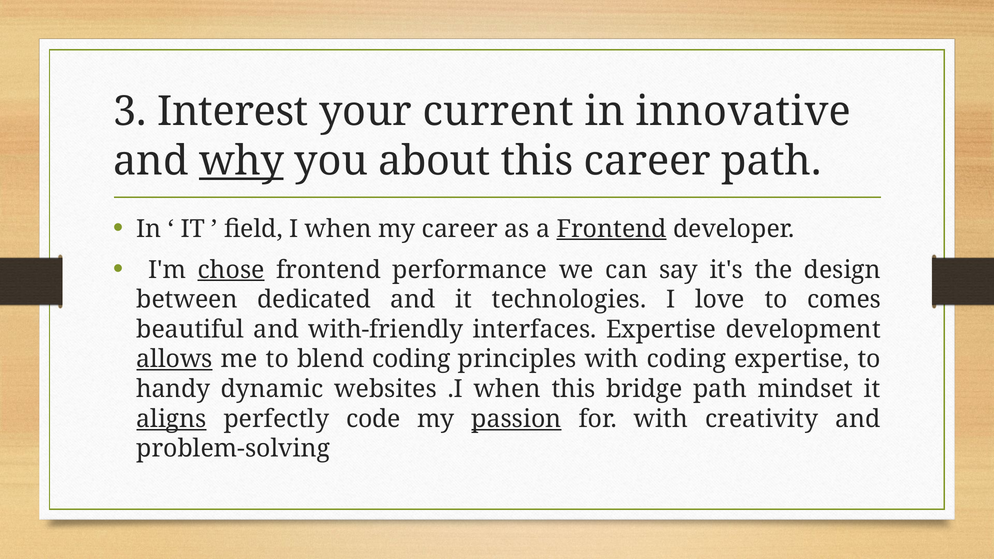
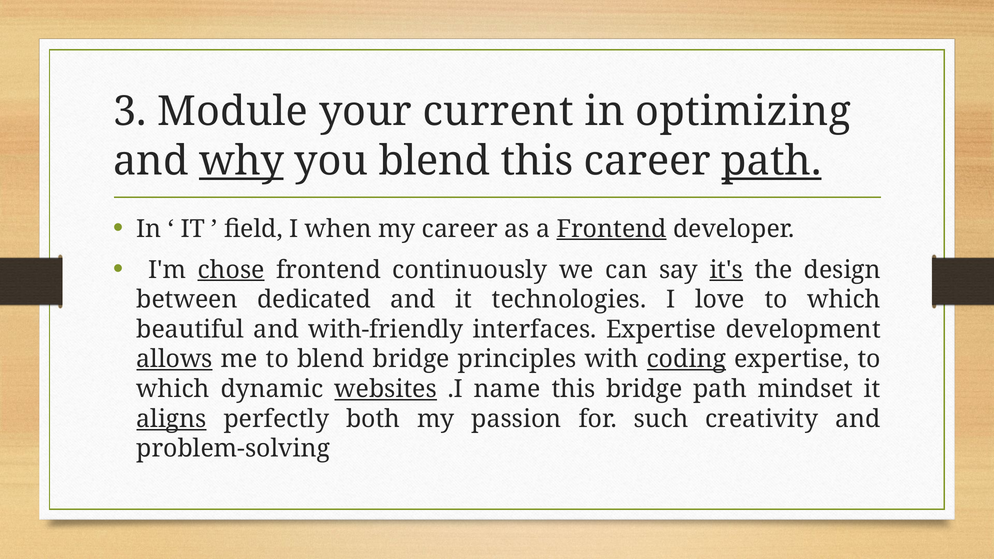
Interest: Interest -> Module
innovative: innovative -> optimizing
you about: about -> blend
path at (771, 161) underline: none -> present
performance: performance -> continuously
it's underline: none -> present
love to comes: comes -> which
blend coding: coding -> bridge
coding at (686, 359) underline: none -> present
handy at (173, 389): handy -> which
websites underline: none -> present
.I when: when -> name
code: code -> both
passion underline: present -> none
for with: with -> such
